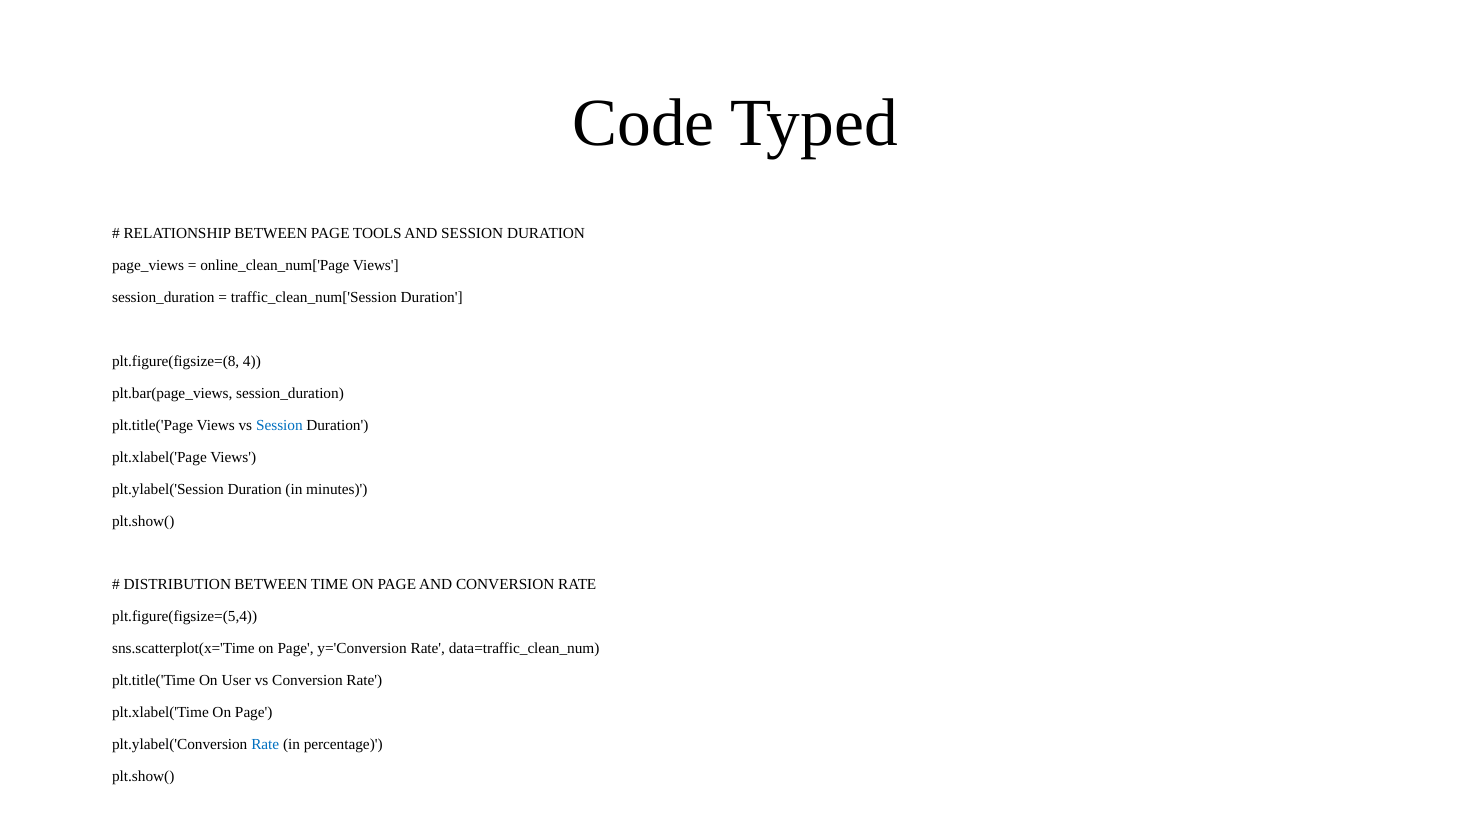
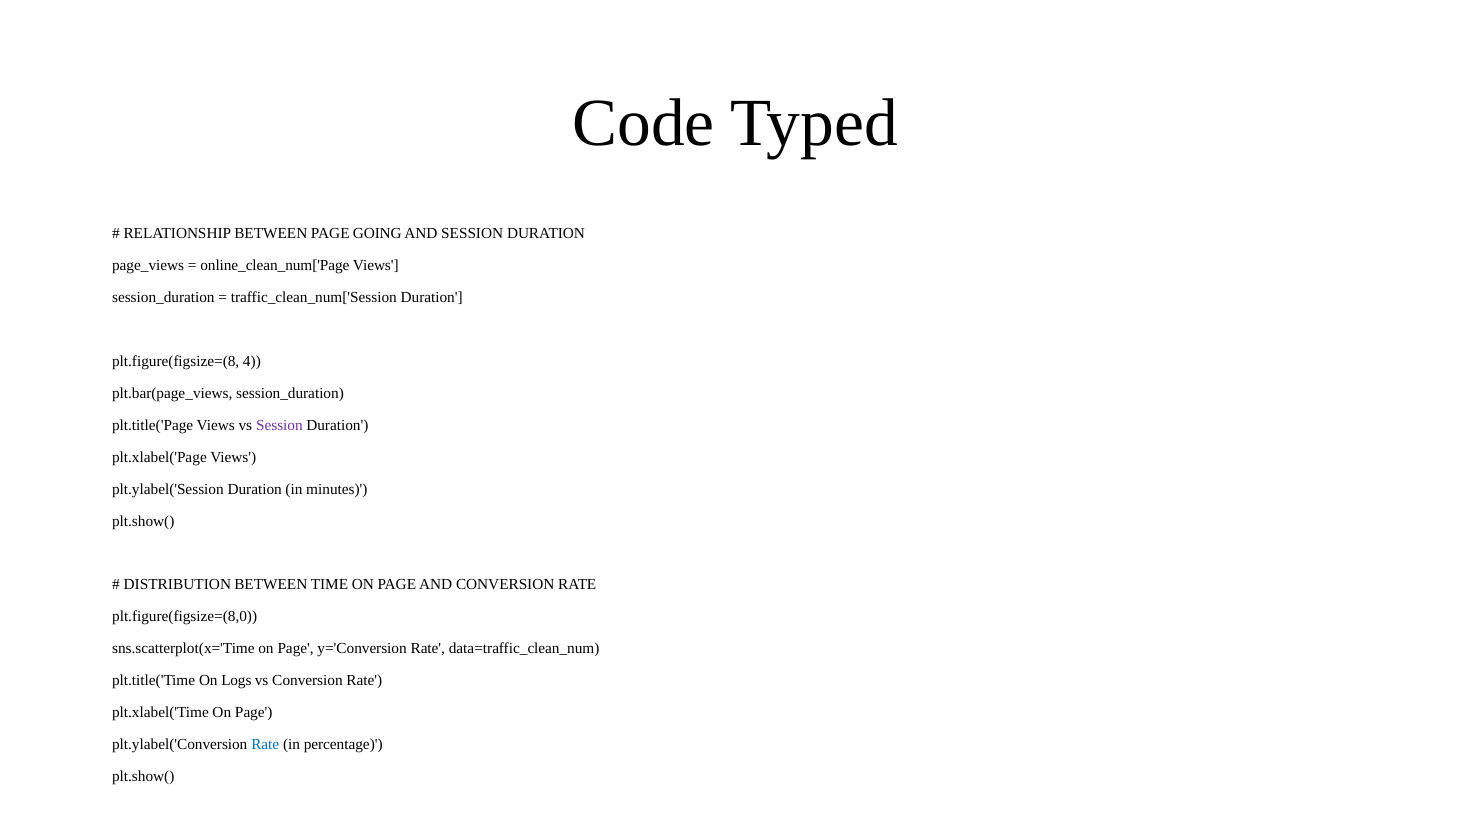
TOOLS: TOOLS -> GOING
Session at (279, 425) colour: blue -> purple
plt.figure(figsize=(5,4: plt.figure(figsize=(5,4 -> plt.figure(figsize=(8,0
User: User -> Logs
